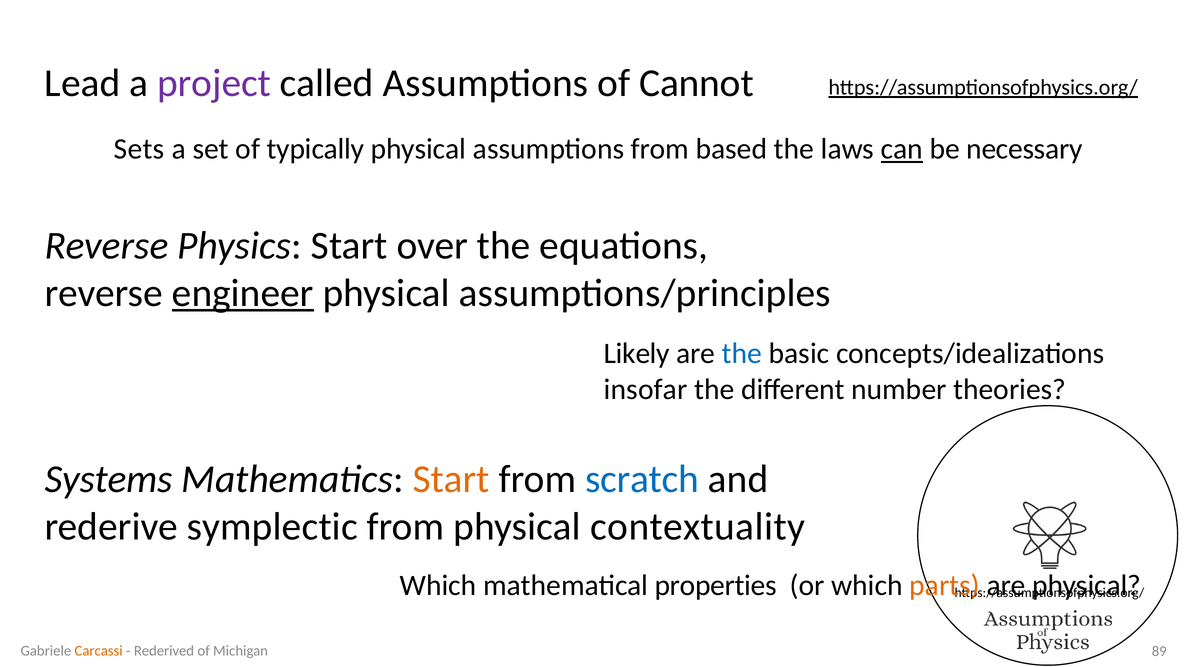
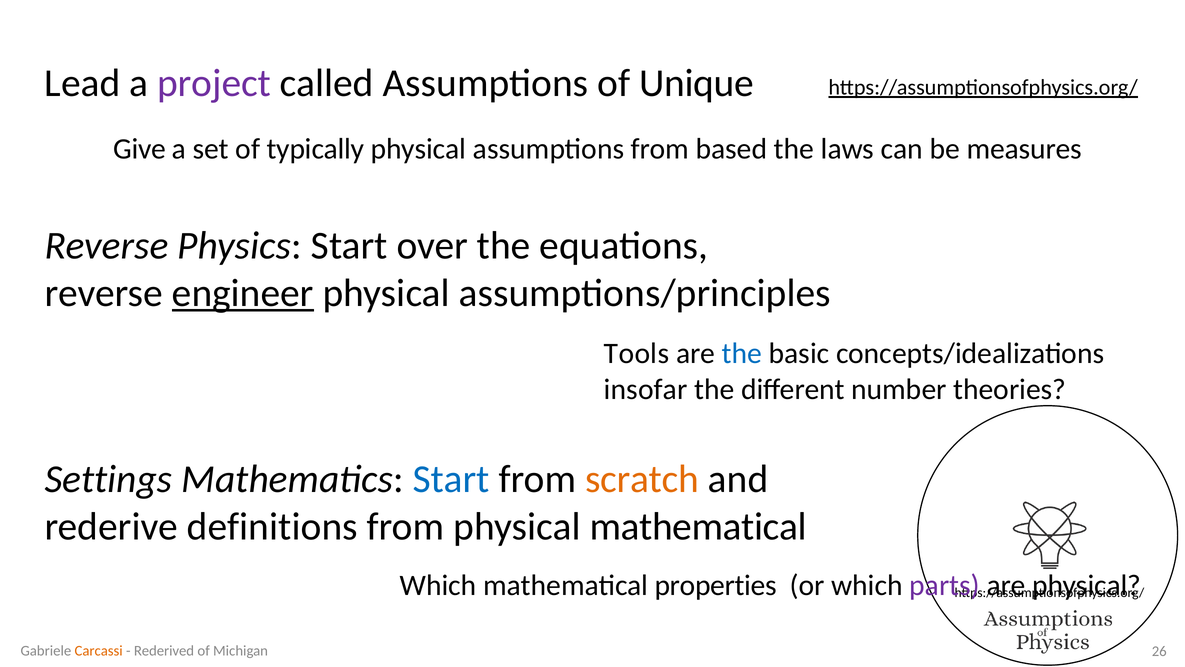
Cannot: Cannot -> Unique
Sets: Sets -> Give
can underline: present -> none
necessary: necessary -> measures
Likely: Likely -> Tools
Systems: Systems -> Settings
Start at (451, 479) colour: orange -> blue
scratch colour: blue -> orange
symplectic: symplectic -> definitions
physical contextuality: contextuality -> mathematical
parts colour: orange -> purple
89: 89 -> 26
